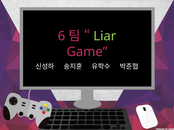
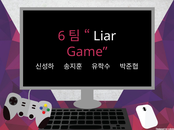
Liar colour: light green -> white
